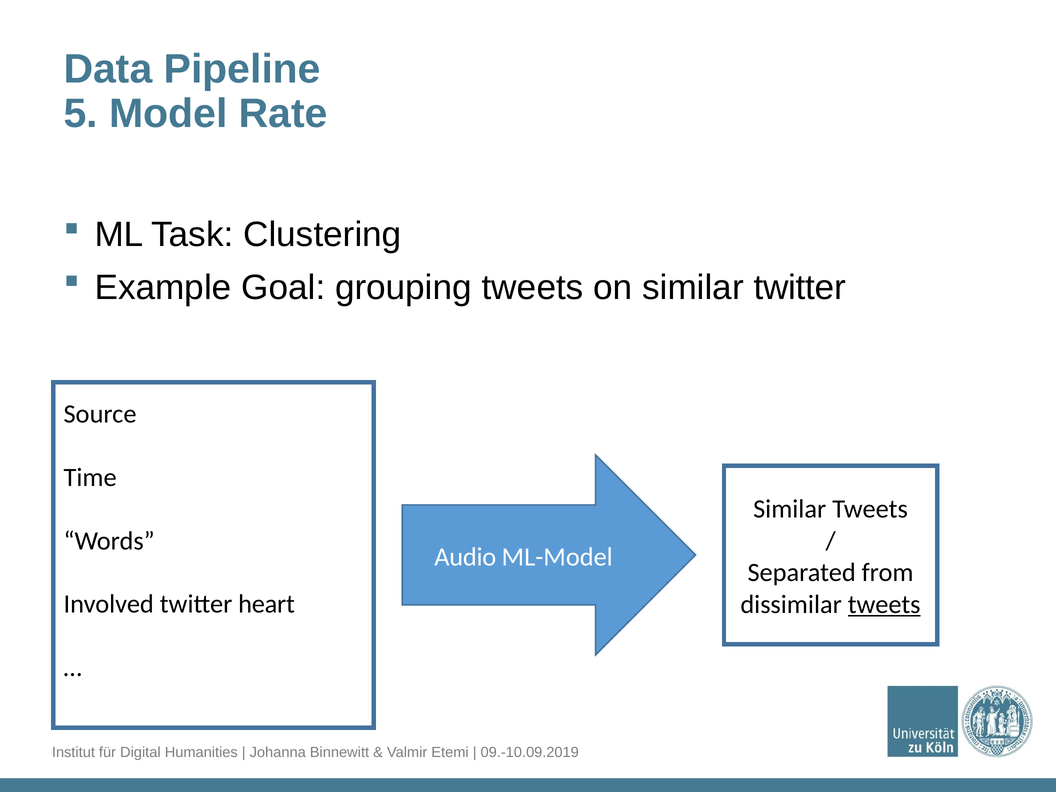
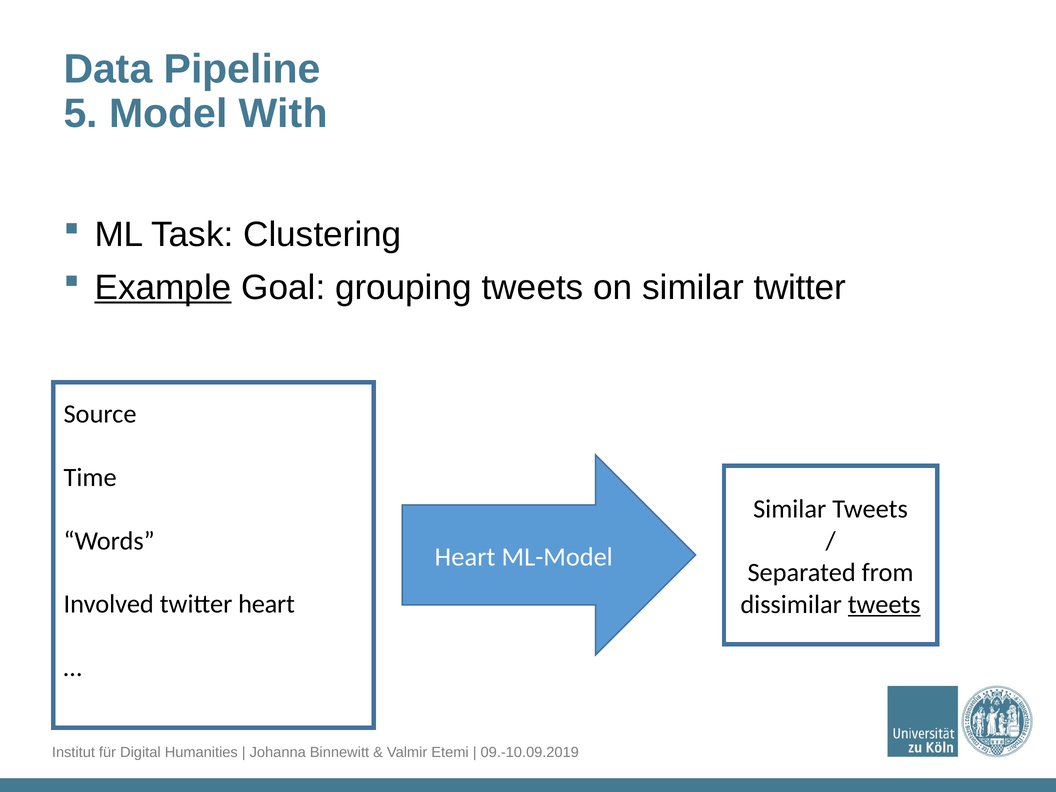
Rate: Rate -> With
Example underline: none -> present
Audio at (465, 557): Audio -> Heart
